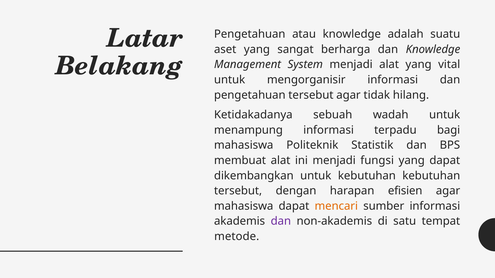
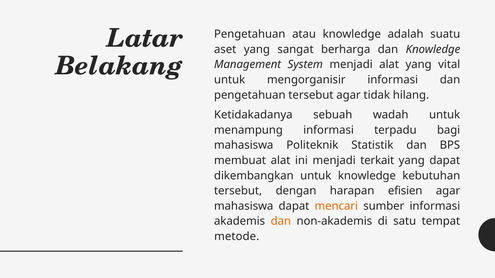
fungsi: fungsi -> terkait
untuk kebutuhan: kebutuhan -> knowledge
dan at (281, 222) colour: purple -> orange
